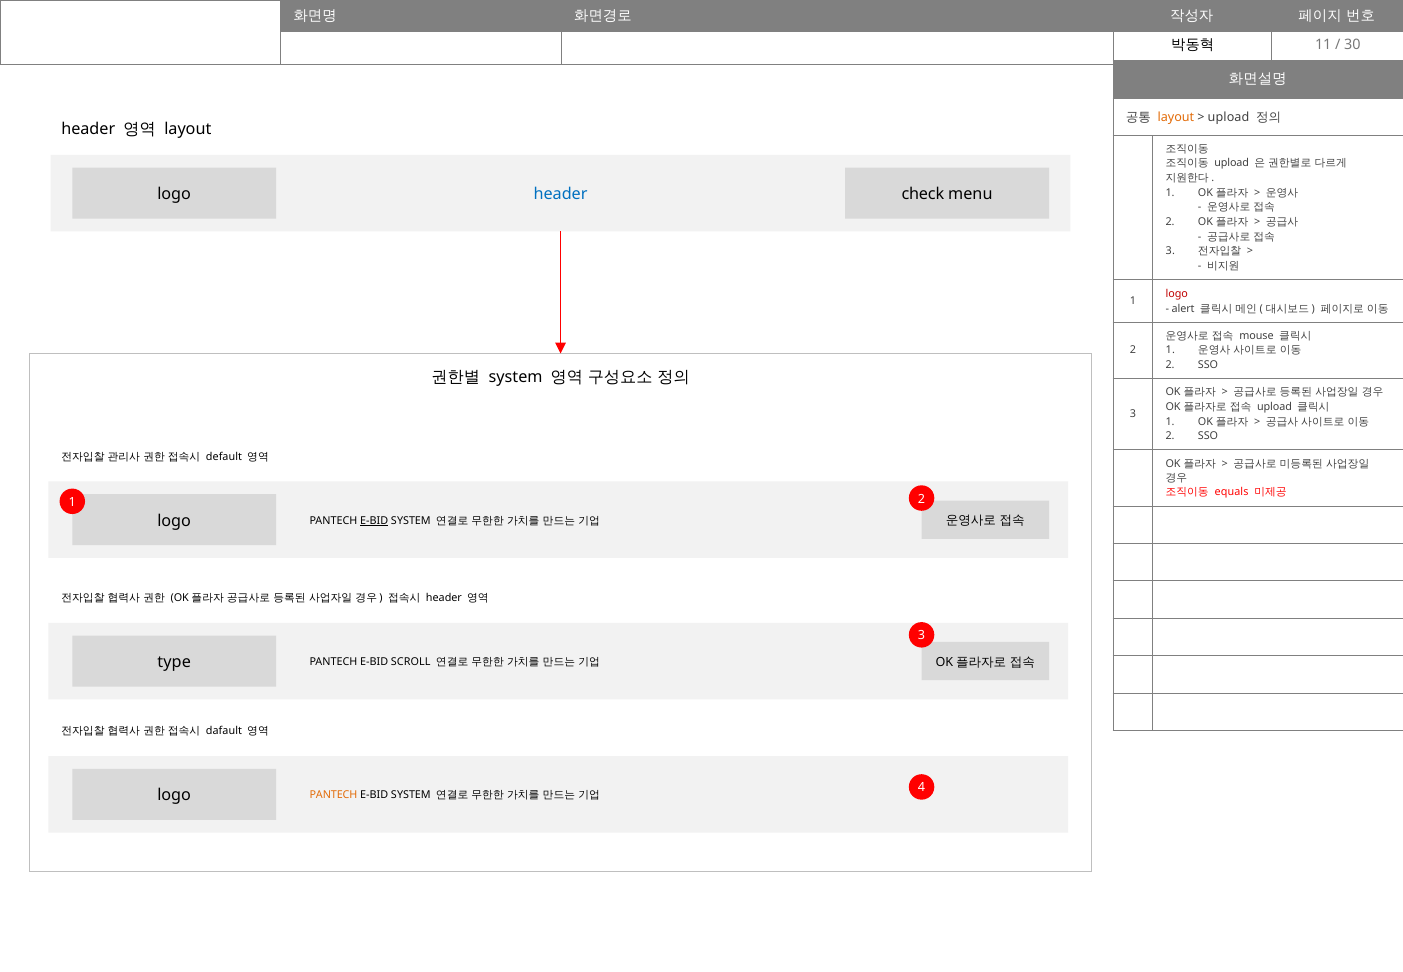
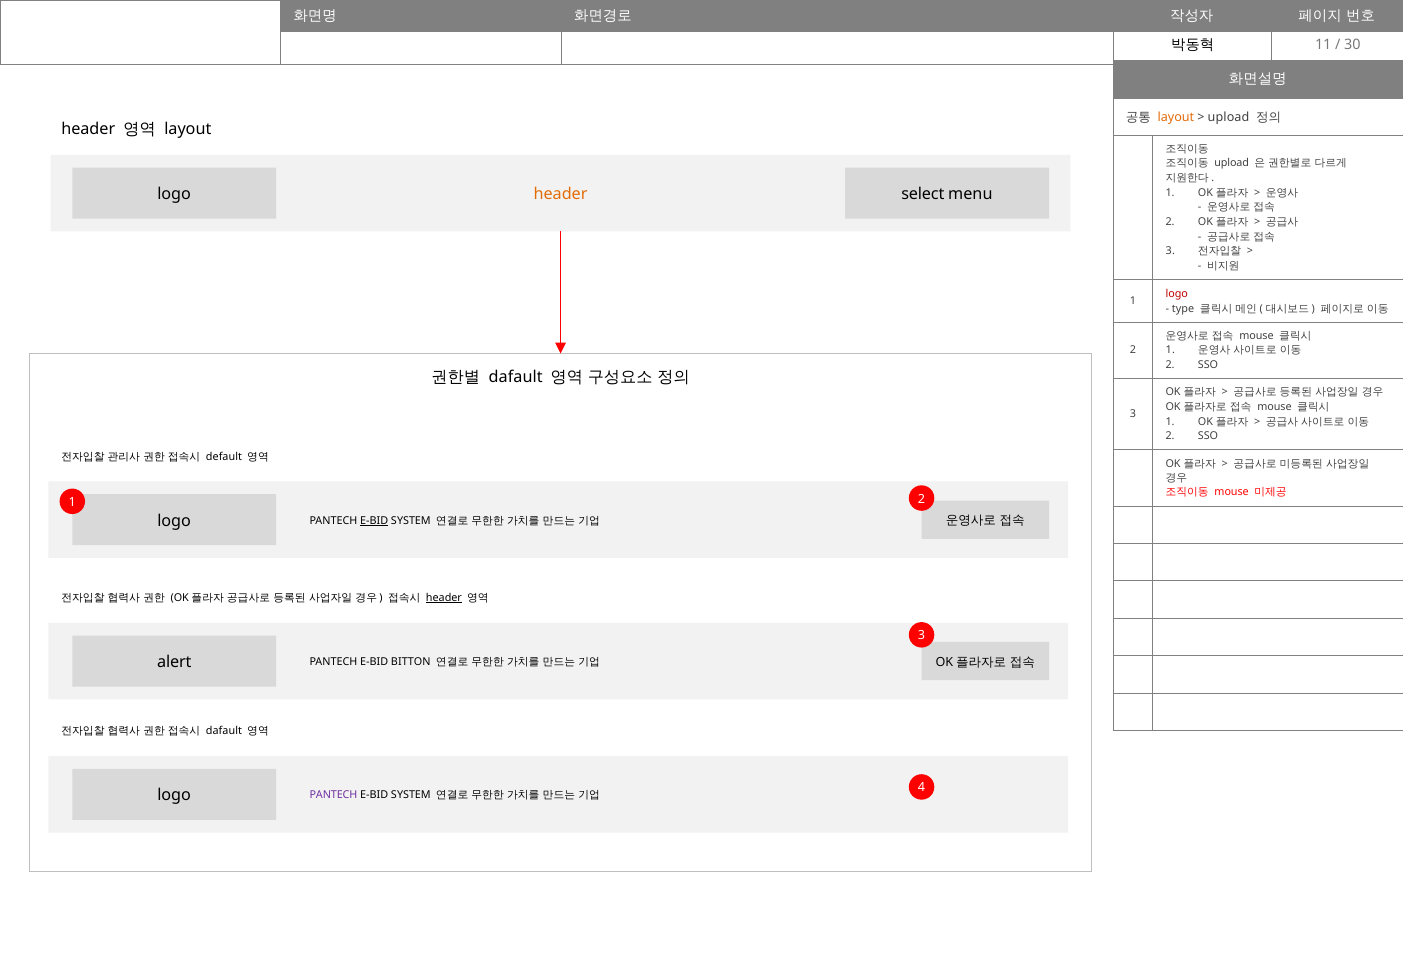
header at (561, 194) colour: blue -> orange
check: check -> select
alert: alert -> type
system at (516, 377): system -> dafault
upload at (1274, 407): upload -> mouse
equals at (1232, 492): equals -> mouse
header at (444, 598) underline: none -> present
type: type -> alert
SCROLL: SCROLL -> BITTON
PANTECH at (333, 795) colour: orange -> purple
